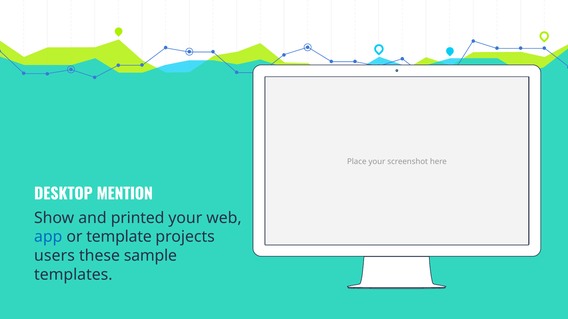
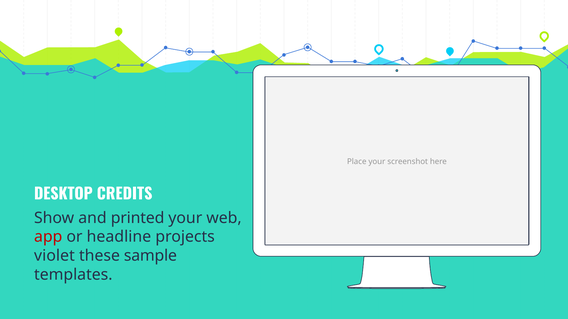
MENTION: MENTION -> CREDITS
app colour: blue -> red
template: template -> headline
users: users -> violet
